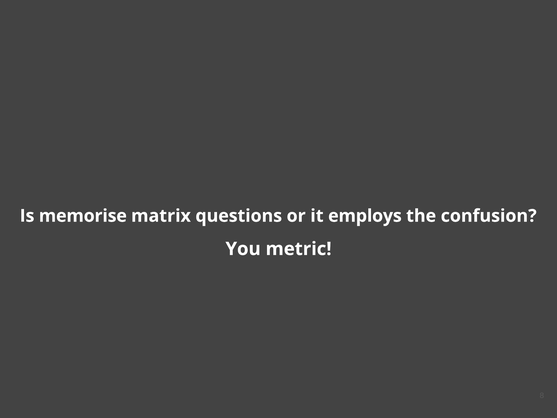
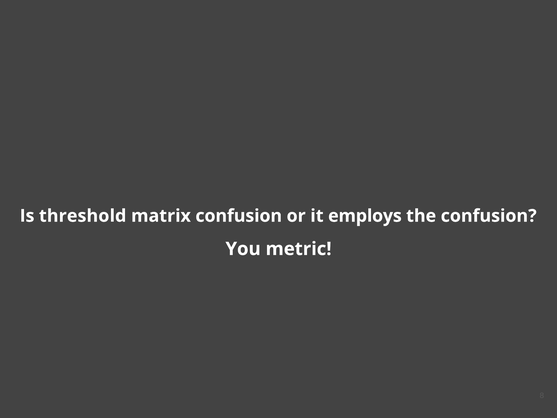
memorise: memorise -> threshold
matrix questions: questions -> confusion
